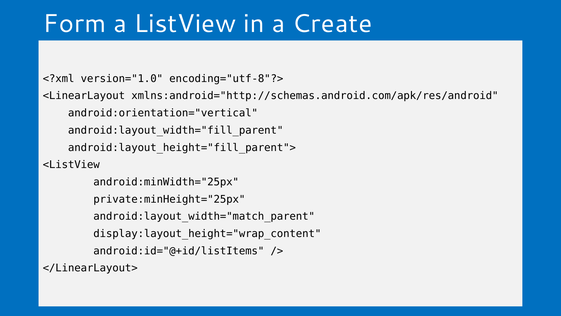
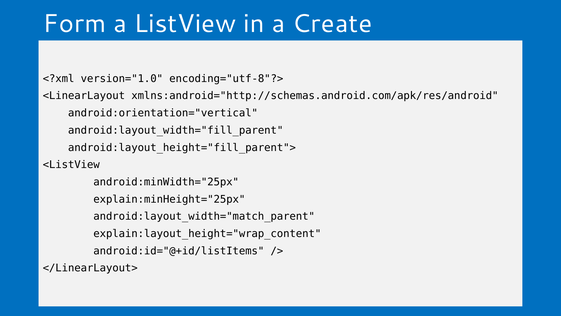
private:minHeight="25px: private:minHeight="25px -> explain:minHeight="25px
display:layout_height="wrap_content: display:layout_height="wrap_content -> explain:layout_height="wrap_content
